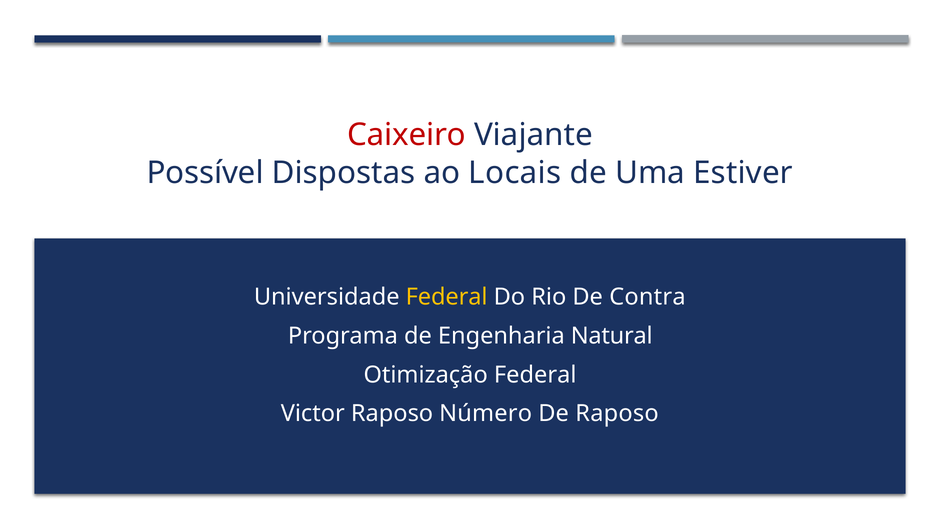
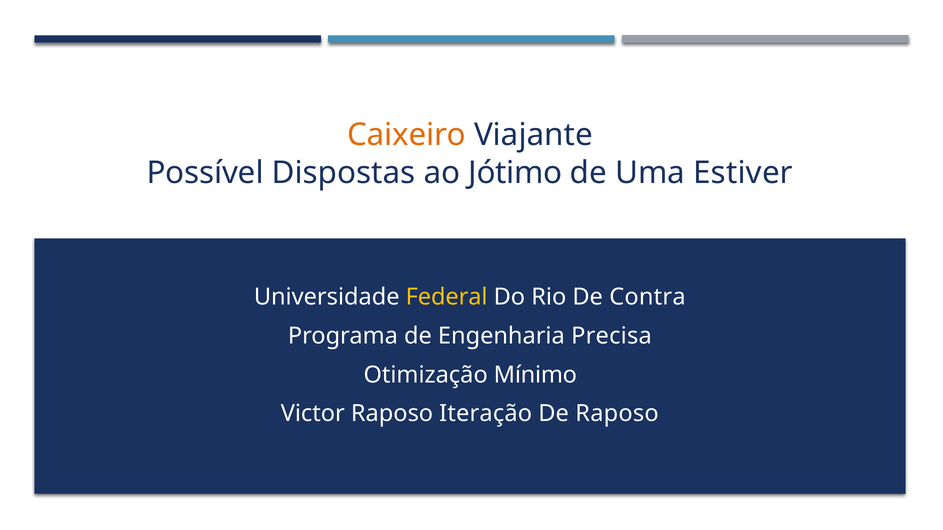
Caixeiro colour: red -> orange
Locais: Locais -> Jótimo
Natural: Natural -> Precisa
Otimização Federal: Federal -> Mínimo
Número: Número -> Iteração
